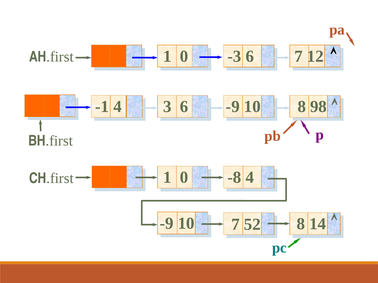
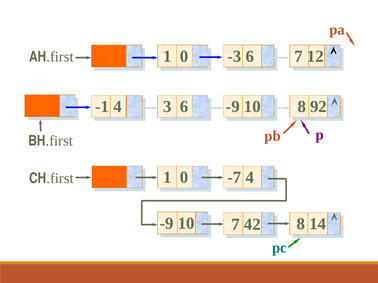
98: 98 -> 92
-8: -8 -> -7
52: 52 -> 42
